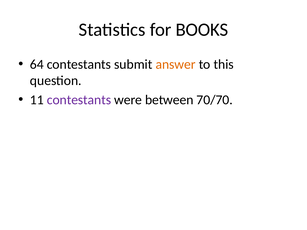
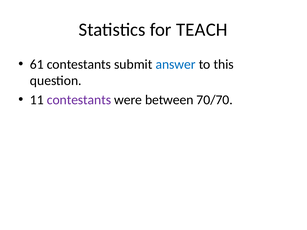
BOOKS: BOOKS -> TEACH
64: 64 -> 61
answer colour: orange -> blue
